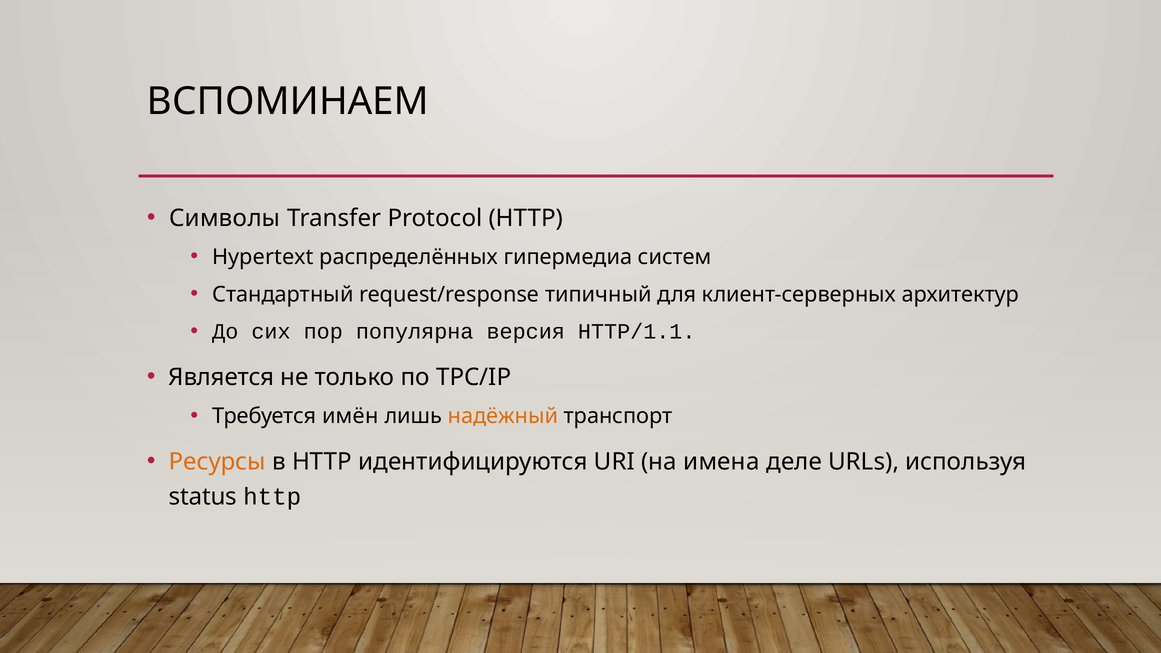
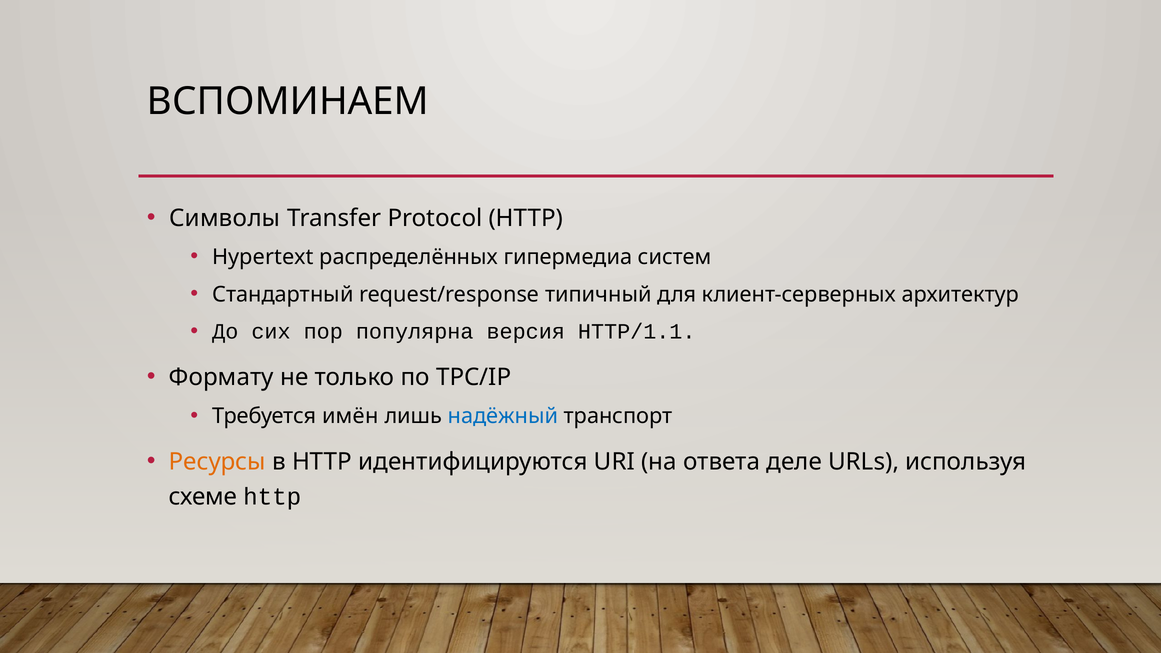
Является: Является -> Формату
надёжный colour: orange -> blue
имена: имена -> ответа
status: status -> схеме
